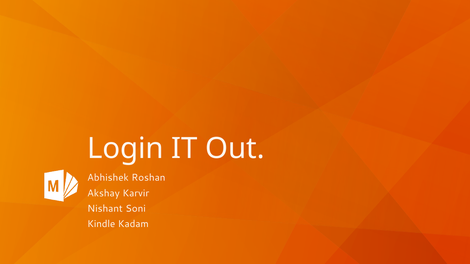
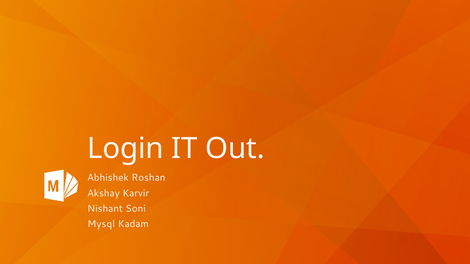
Kindle: Kindle -> Mysql
